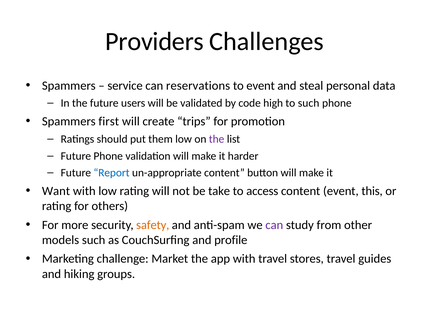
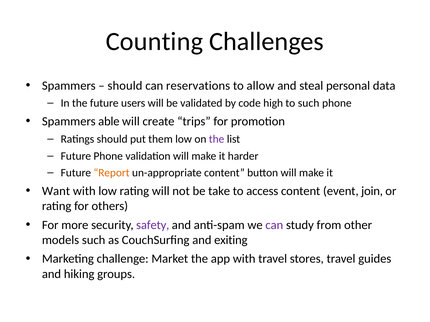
Providers: Providers -> Counting
service at (125, 86): service -> should
to event: event -> allow
first: first -> able
Report colour: blue -> orange
this: this -> join
safety colour: orange -> purple
profile: profile -> exiting
